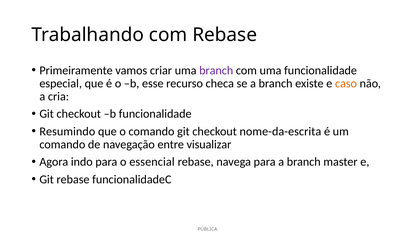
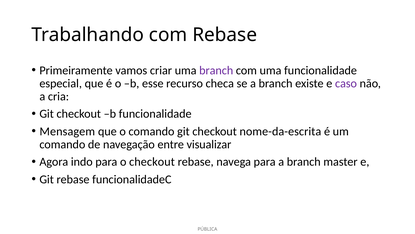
caso colour: orange -> purple
Resumindo: Resumindo -> Mensagem
o essencial: essencial -> checkout
